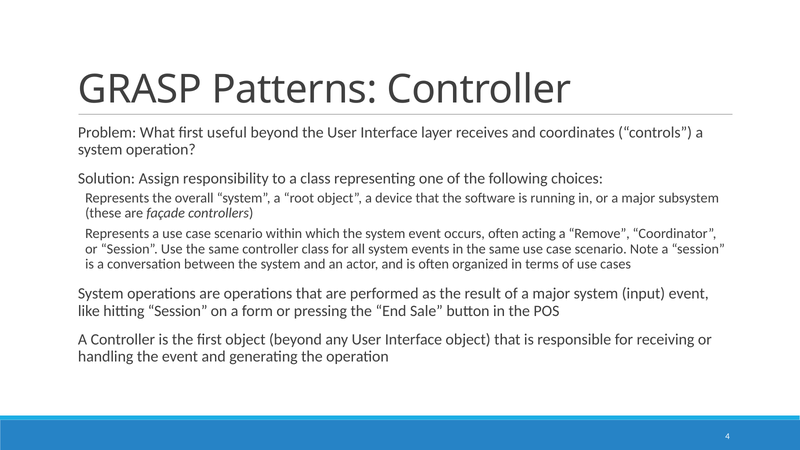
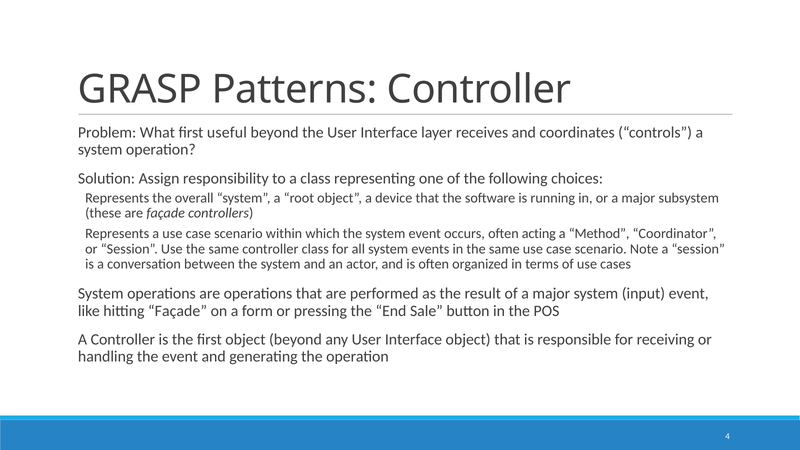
Remove: Remove -> Method
hitting Session: Session -> Façade
